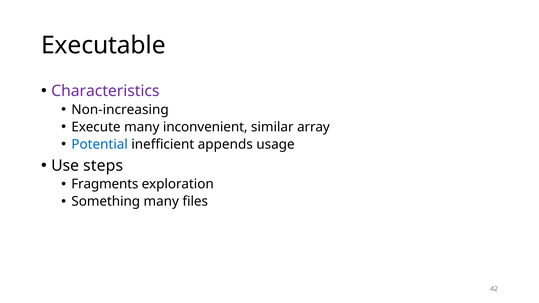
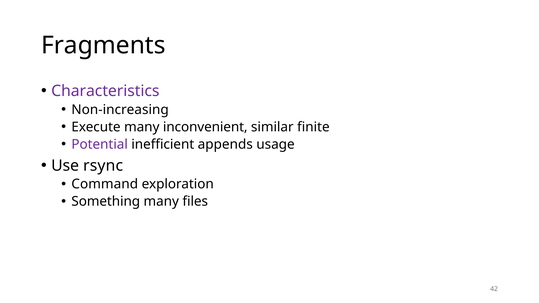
Executable: Executable -> Fragments
array: array -> finite
Potential colour: blue -> purple
steps: steps -> rsync
Fragments: Fragments -> Command
